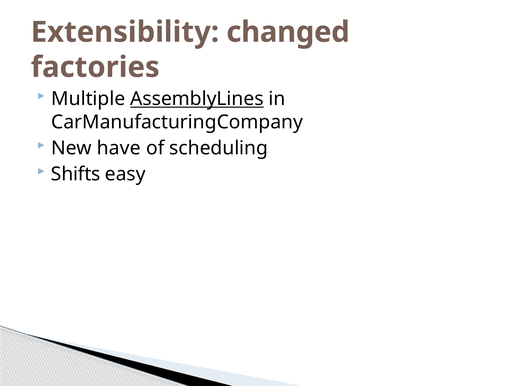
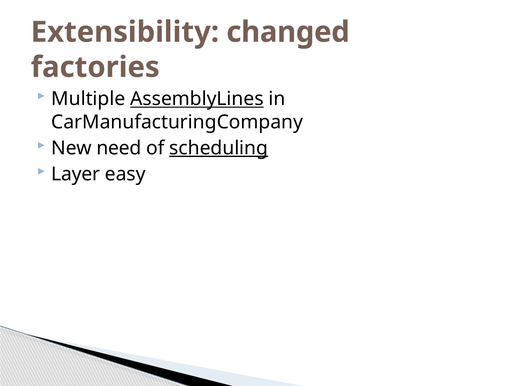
have: have -> need
scheduling underline: none -> present
Shifts: Shifts -> Layer
